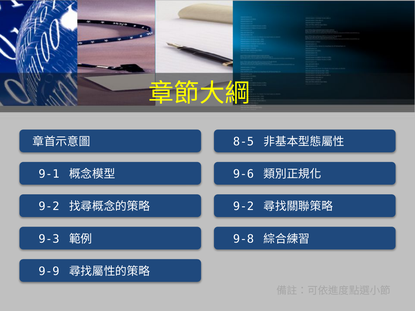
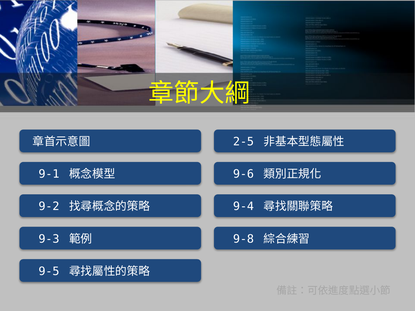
8-5: 8-5 -> 2-5
9-2 at (243, 207): 9-2 -> 9-4
9-9: 9-9 -> 9-5
